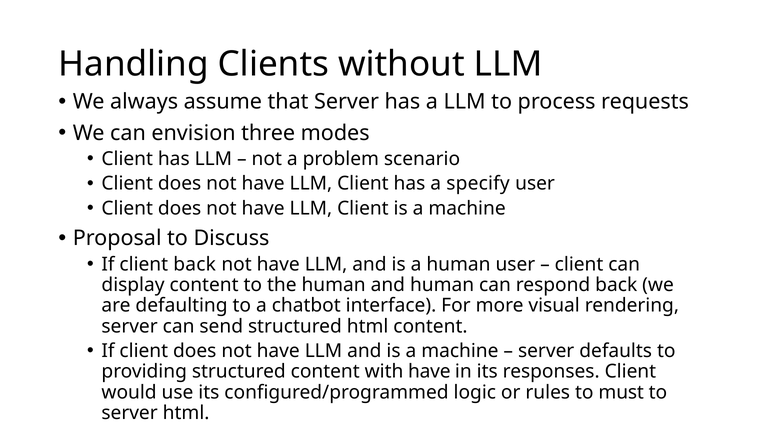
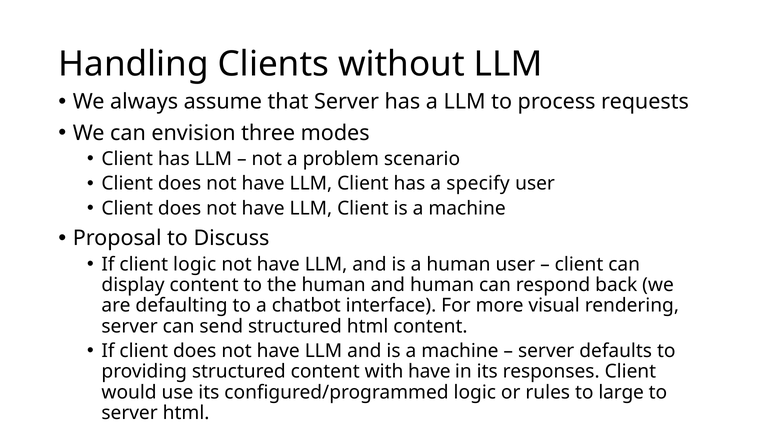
client back: back -> logic
must: must -> large
